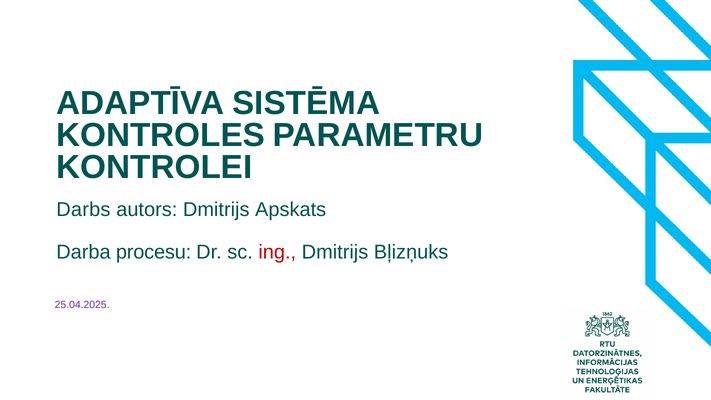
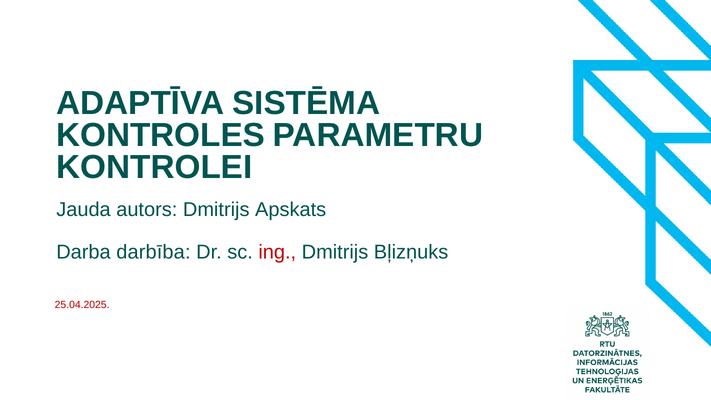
Darbs: Darbs -> Jauda
procesu: procesu -> darbība
25.04.2025 colour: purple -> red
